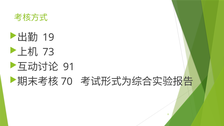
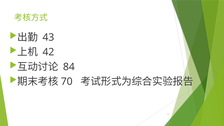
19: 19 -> 43
73: 73 -> 42
91: 91 -> 84
